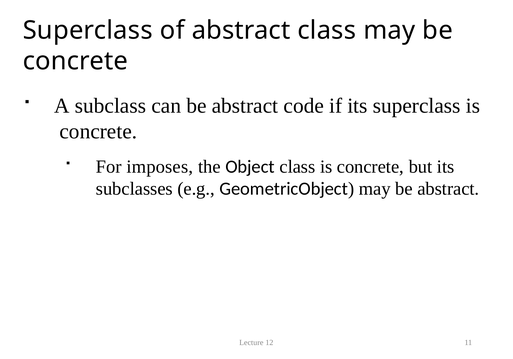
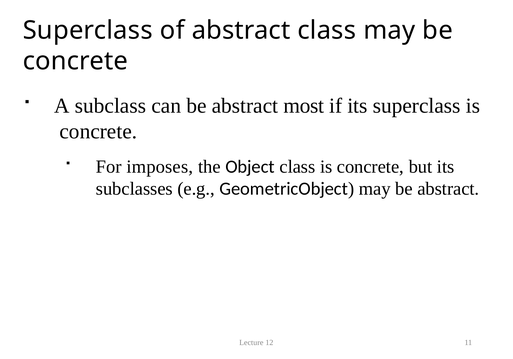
code: code -> most
